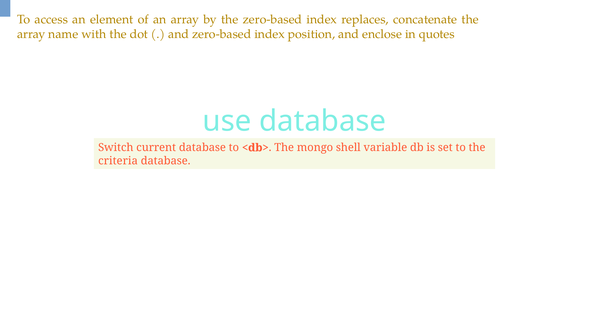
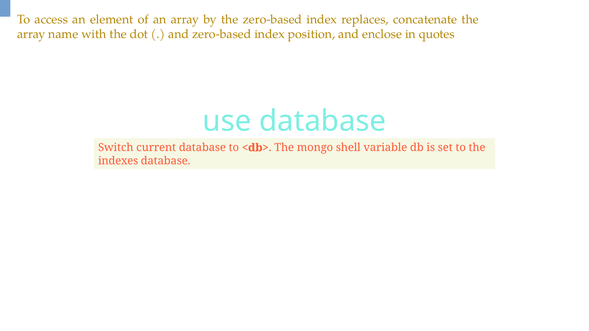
criteria: criteria -> indexes
